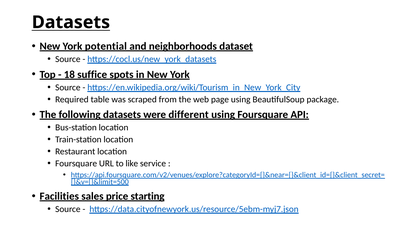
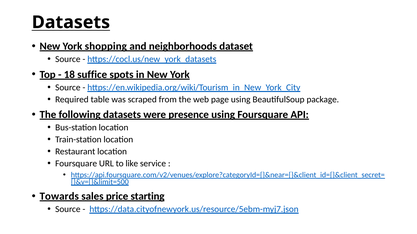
potential: potential -> shopping
different: different -> presence
Facilities: Facilities -> Towards
